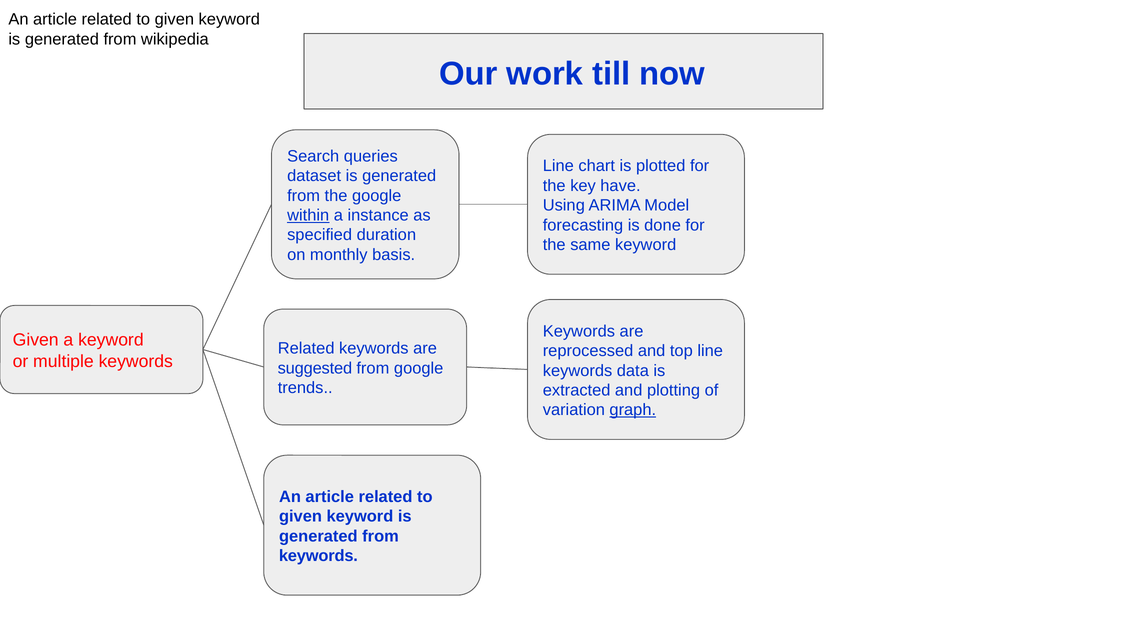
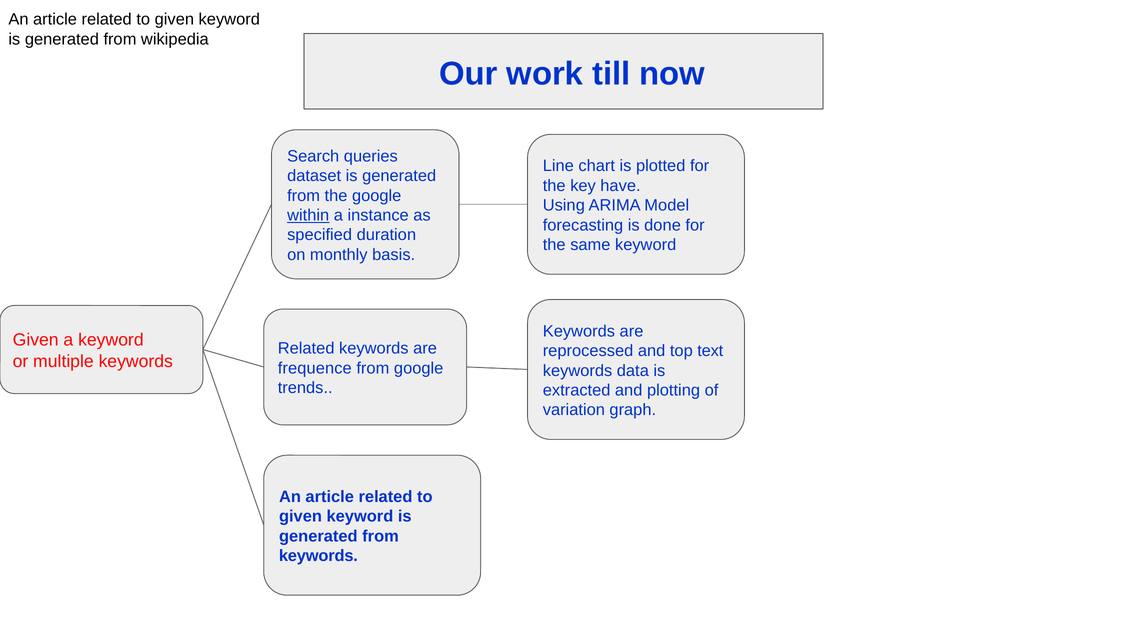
top line: line -> text
suggested: suggested -> frequence
graph underline: present -> none
